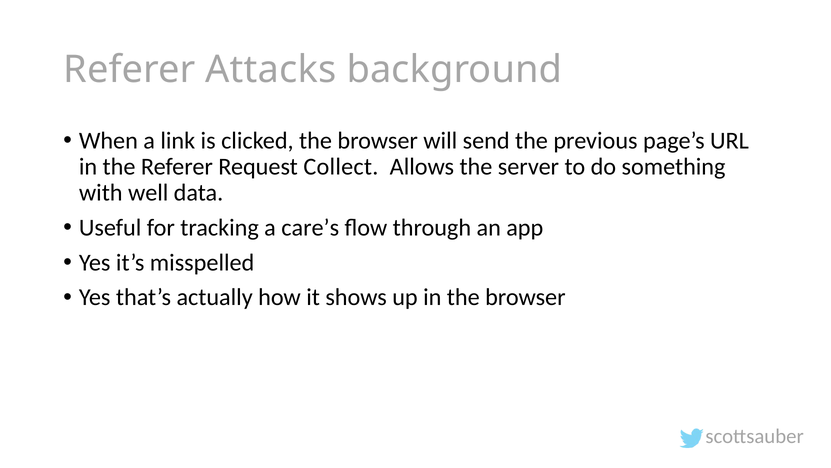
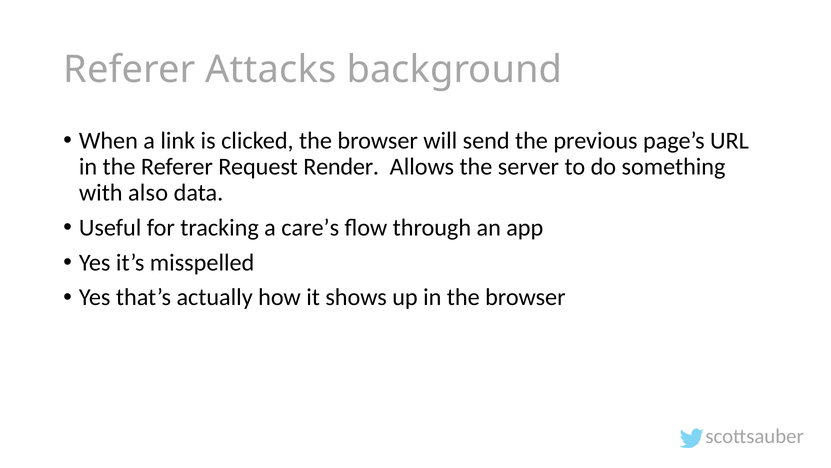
Collect: Collect -> Render
well: well -> also
